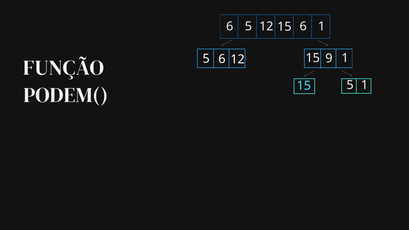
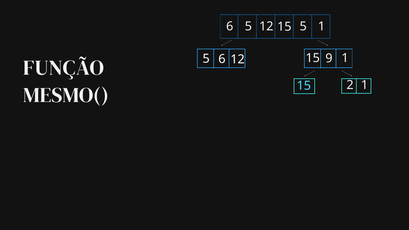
12 6: 6 -> 5
5 at (350, 85): 5 -> 2
PODEM(: PODEM( -> MESMO(
